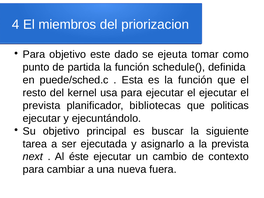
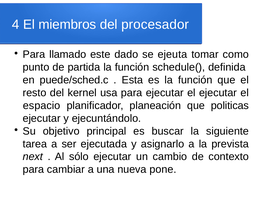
priorizacion: priorizacion -> procesador
Para objetivo: objetivo -> llamado
prevista at (42, 106): prevista -> espacio
bibliotecas: bibliotecas -> planeación
éste: éste -> sólo
fuera: fuera -> pone
